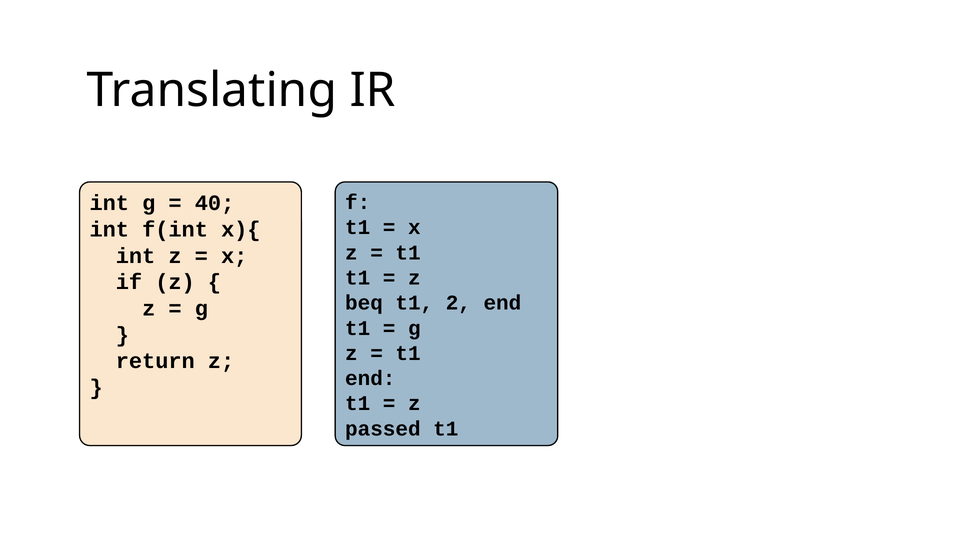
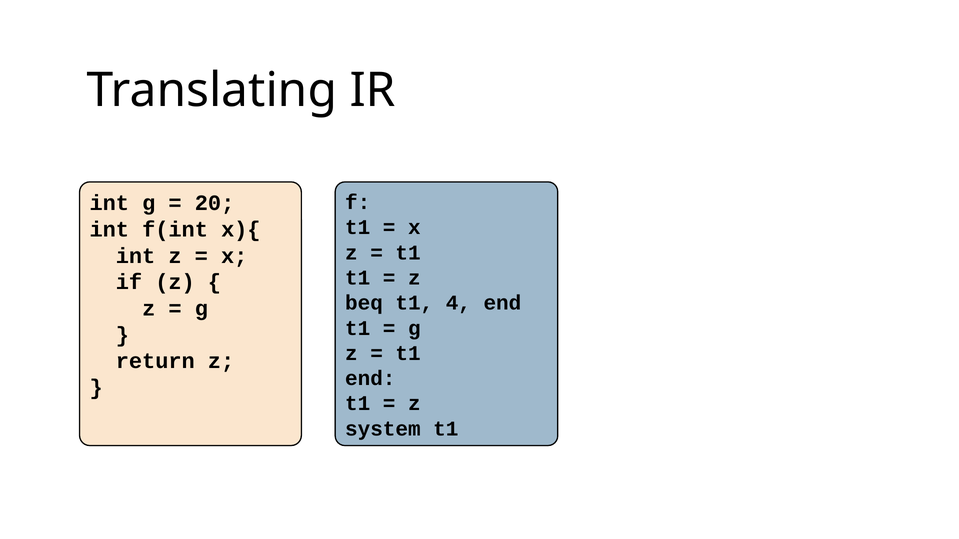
40: 40 -> 20
2: 2 -> 4
passed: passed -> system
